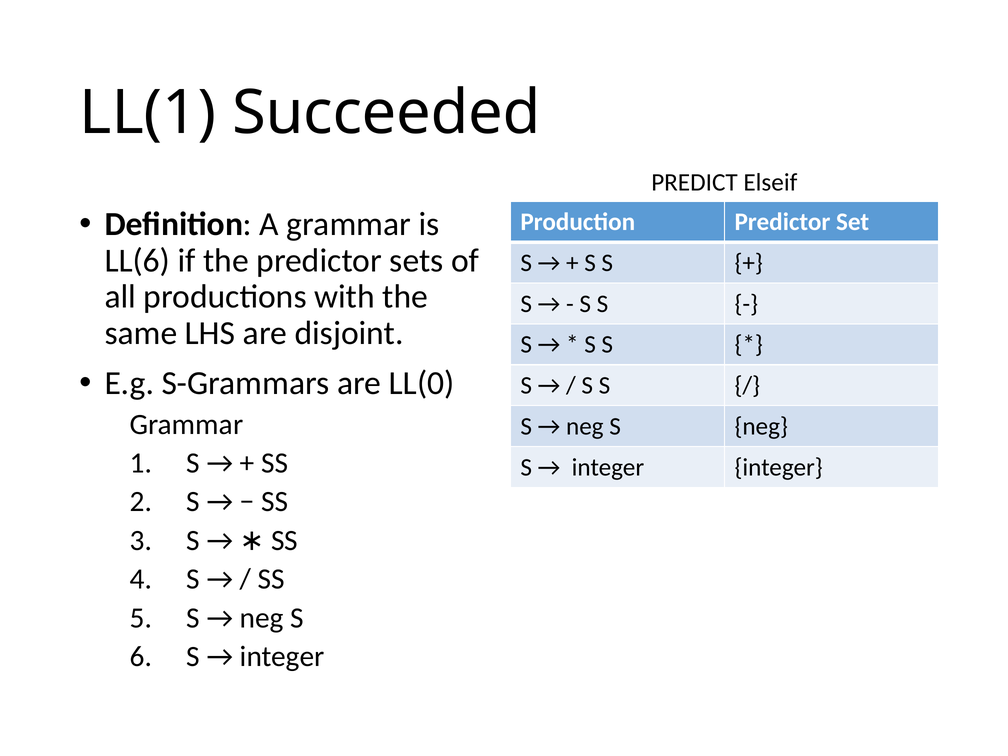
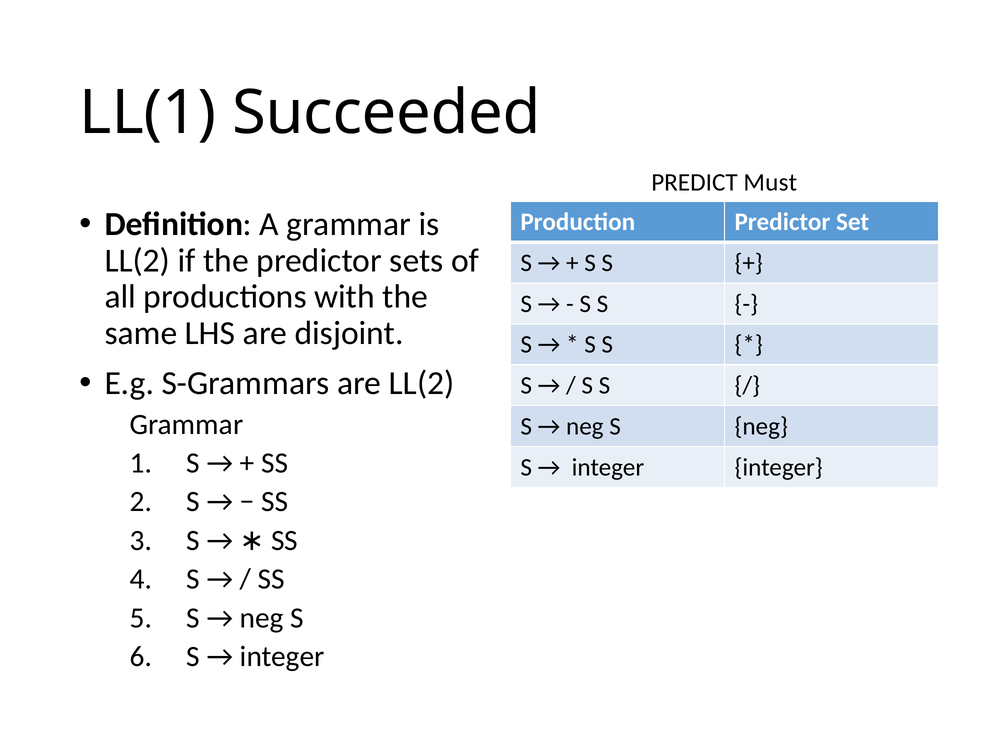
Elseif: Elseif -> Must
LL(6 at (137, 261): LL(6 -> LL(2
are LL(0: LL(0 -> LL(2
